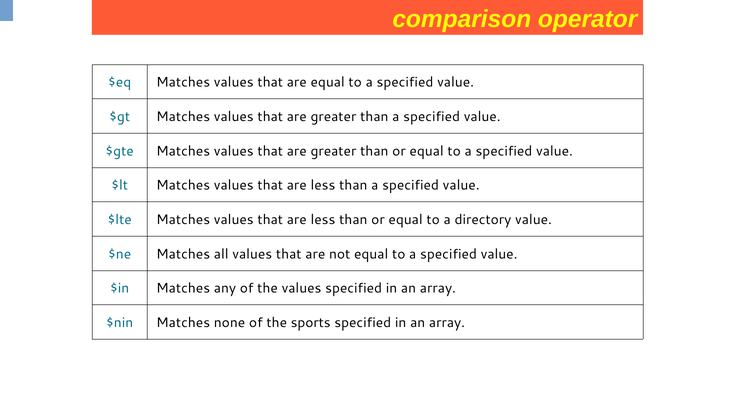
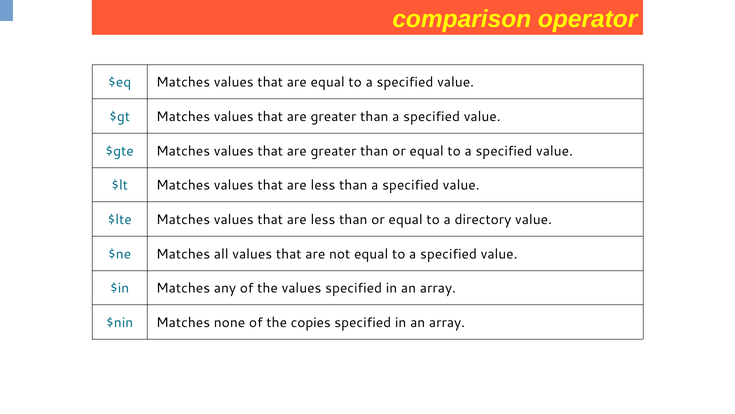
sports: sports -> copies
